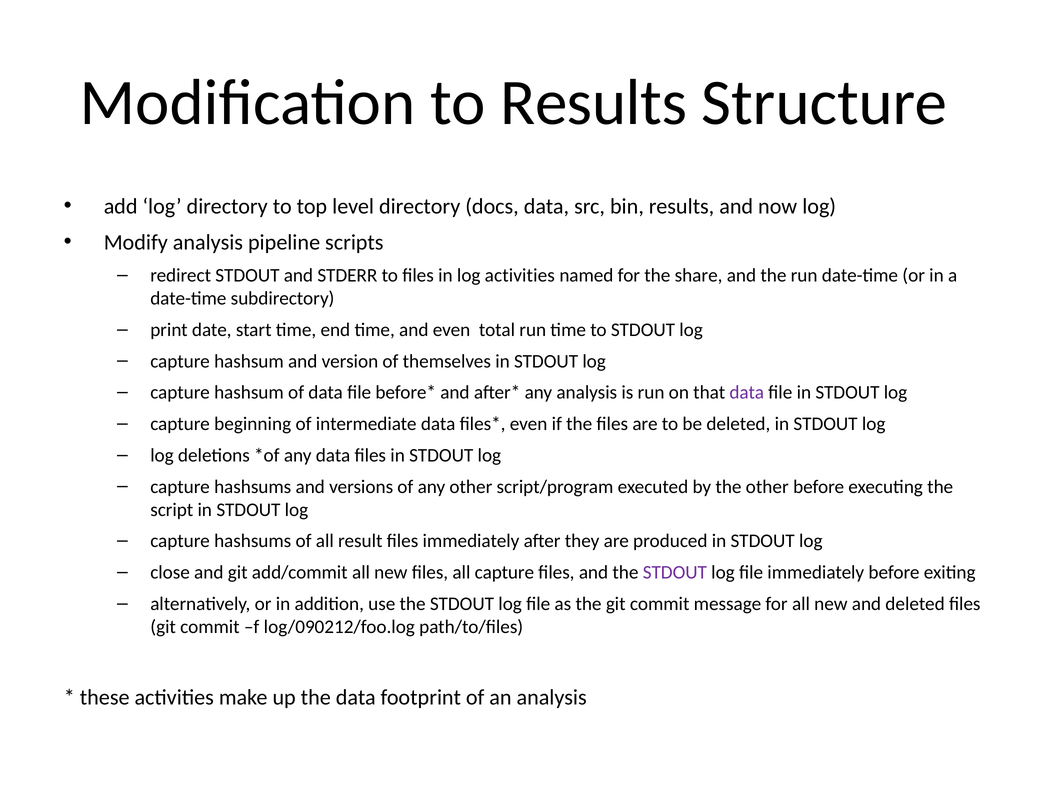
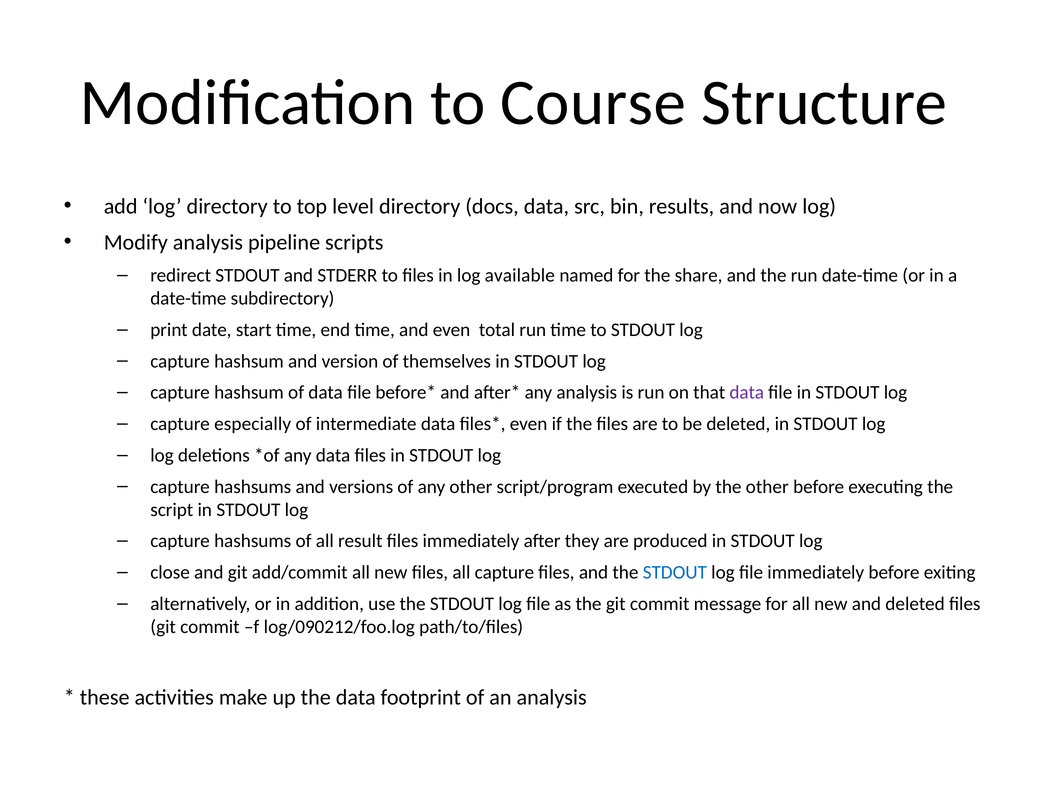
to Results: Results -> Course
log activities: activities -> available
beginning: beginning -> especially
STDOUT at (675, 573) colour: purple -> blue
